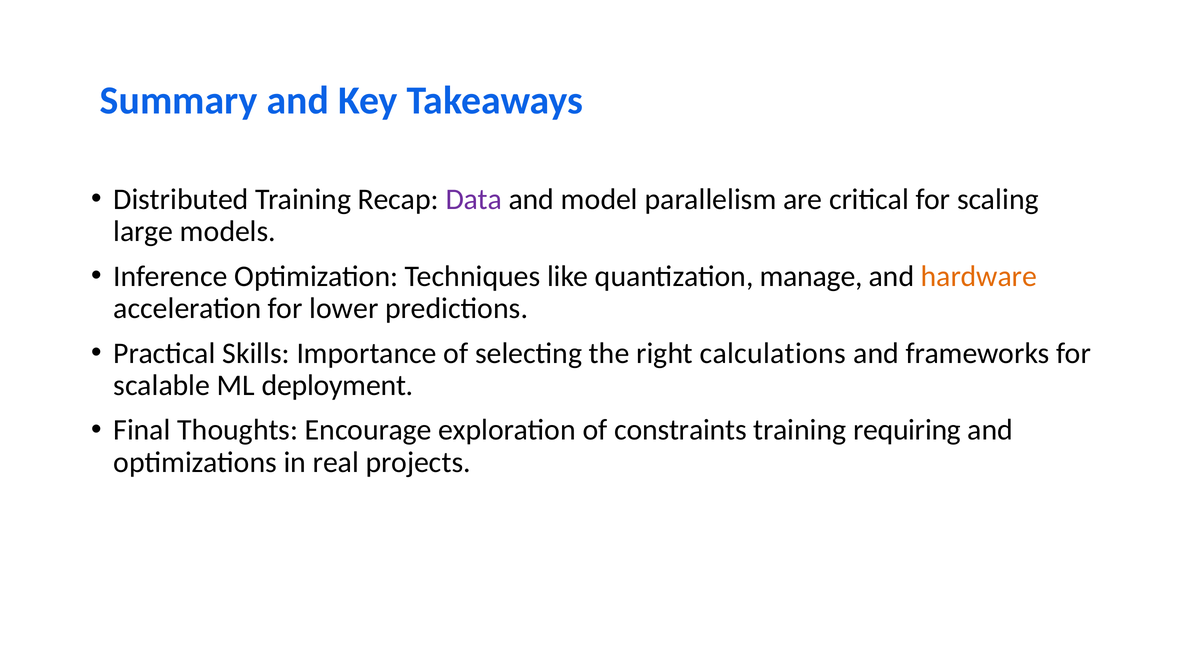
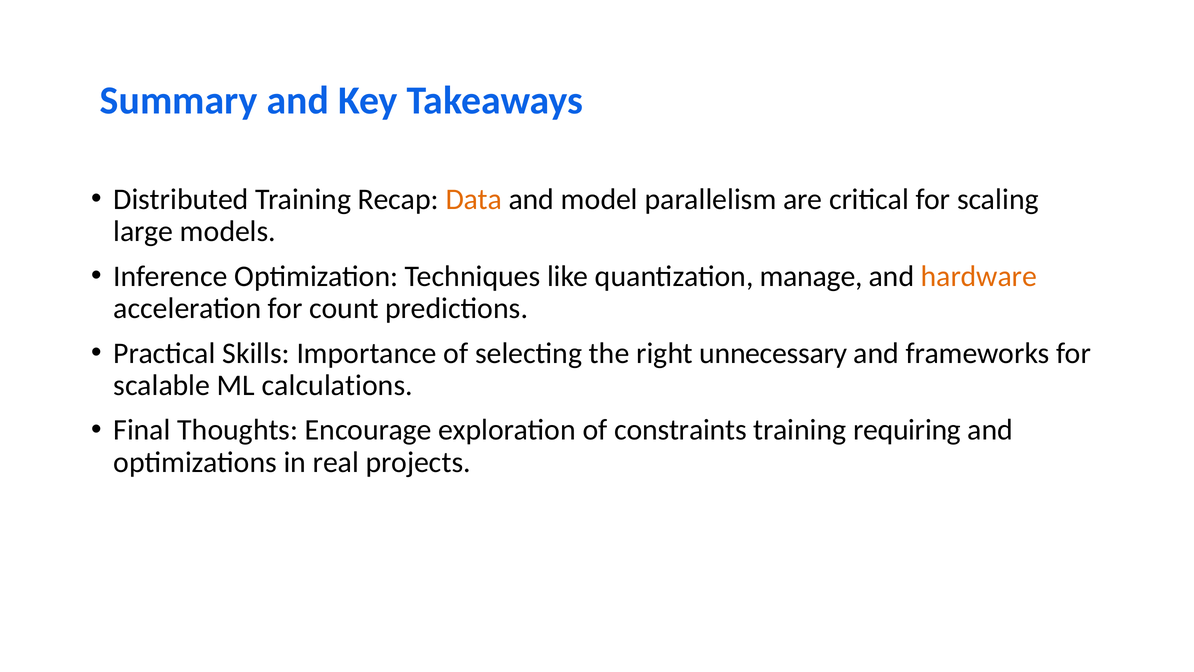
Data colour: purple -> orange
lower: lower -> count
calculations: calculations -> unnecessary
deployment: deployment -> calculations
